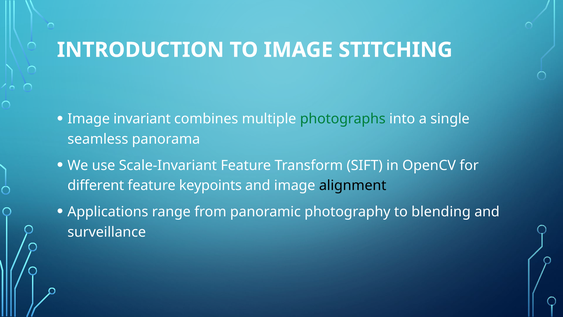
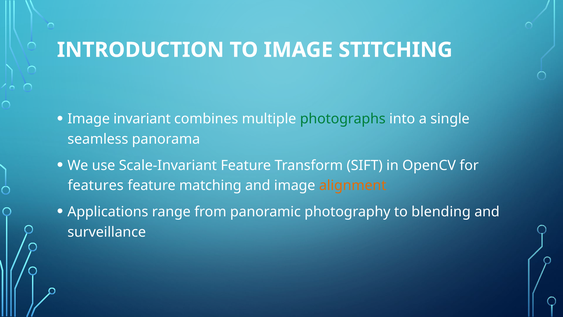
different: different -> features
keypoints: keypoints -> matching
alignment colour: black -> orange
